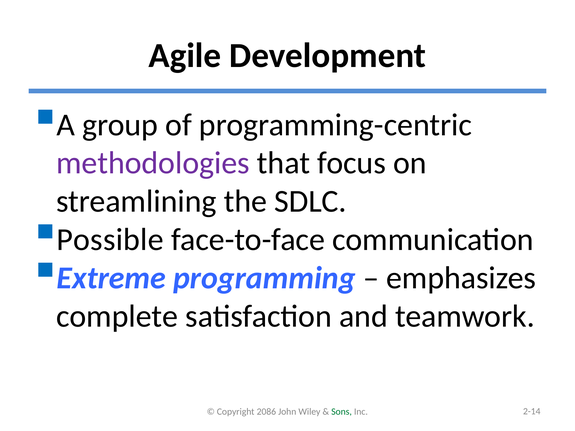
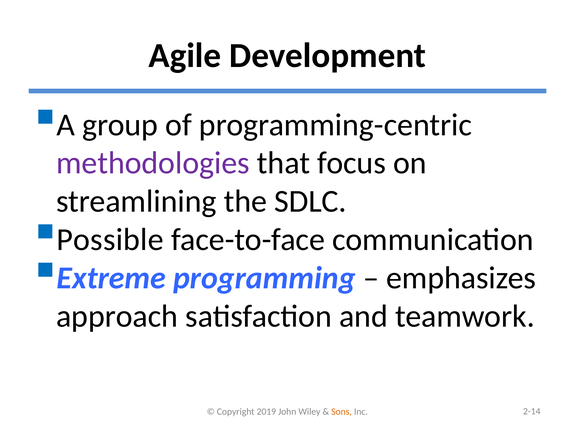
complete: complete -> approach
2086: 2086 -> 2019
Sons colour: green -> orange
